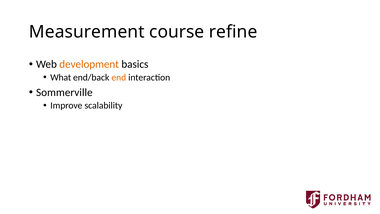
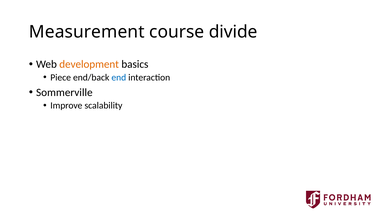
refine: refine -> divide
What: What -> Piece
end colour: orange -> blue
